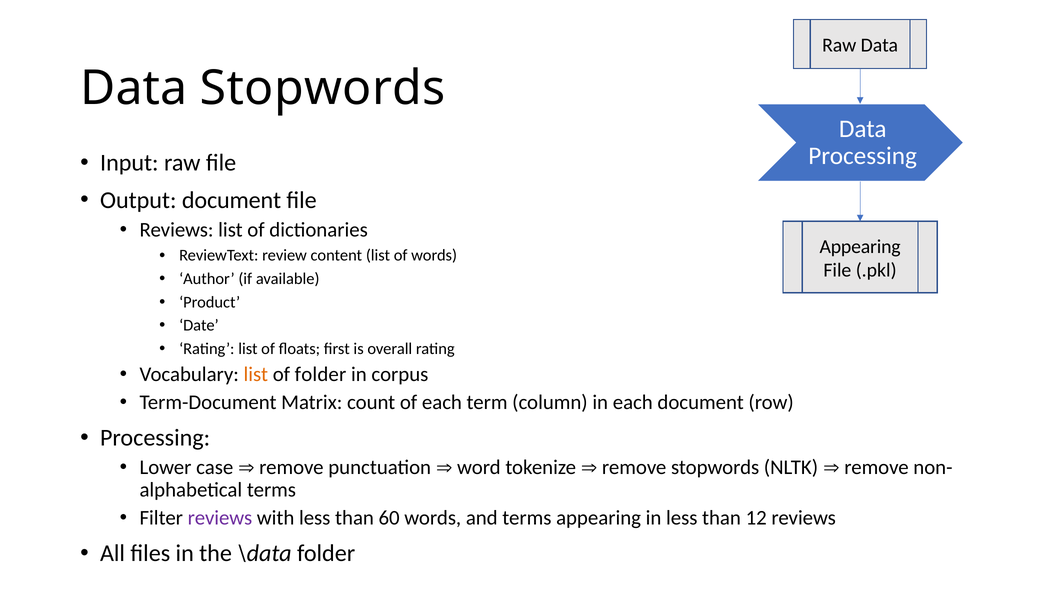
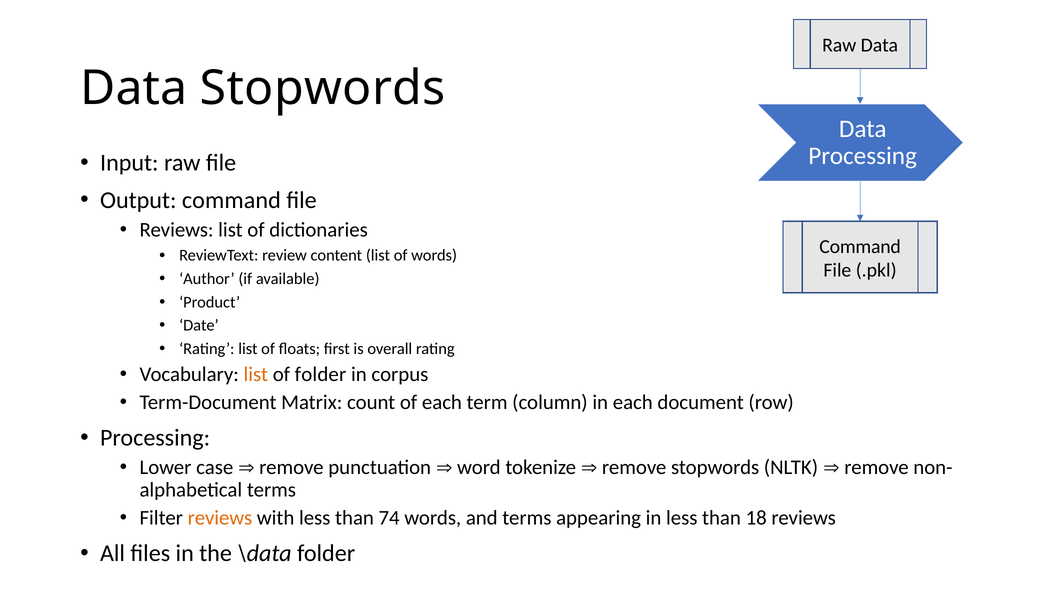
Output document: document -> command
Appearing at (860, 246): Appearing -> Command
reviews at (220, 518) colour: purple -> orange
60: 60 -> 74
12: 12 -> 18
